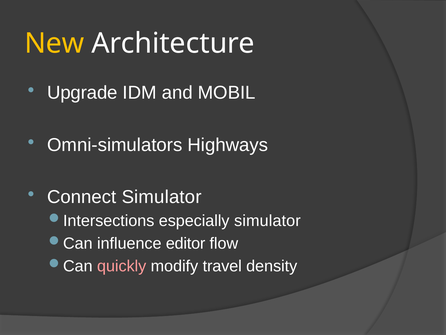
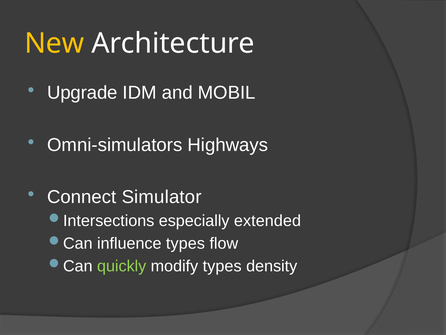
especially simulator: simulator -> extended
influence editor: editor -> types
quickly colour: pink -> light green
modify travel: travel -> types
